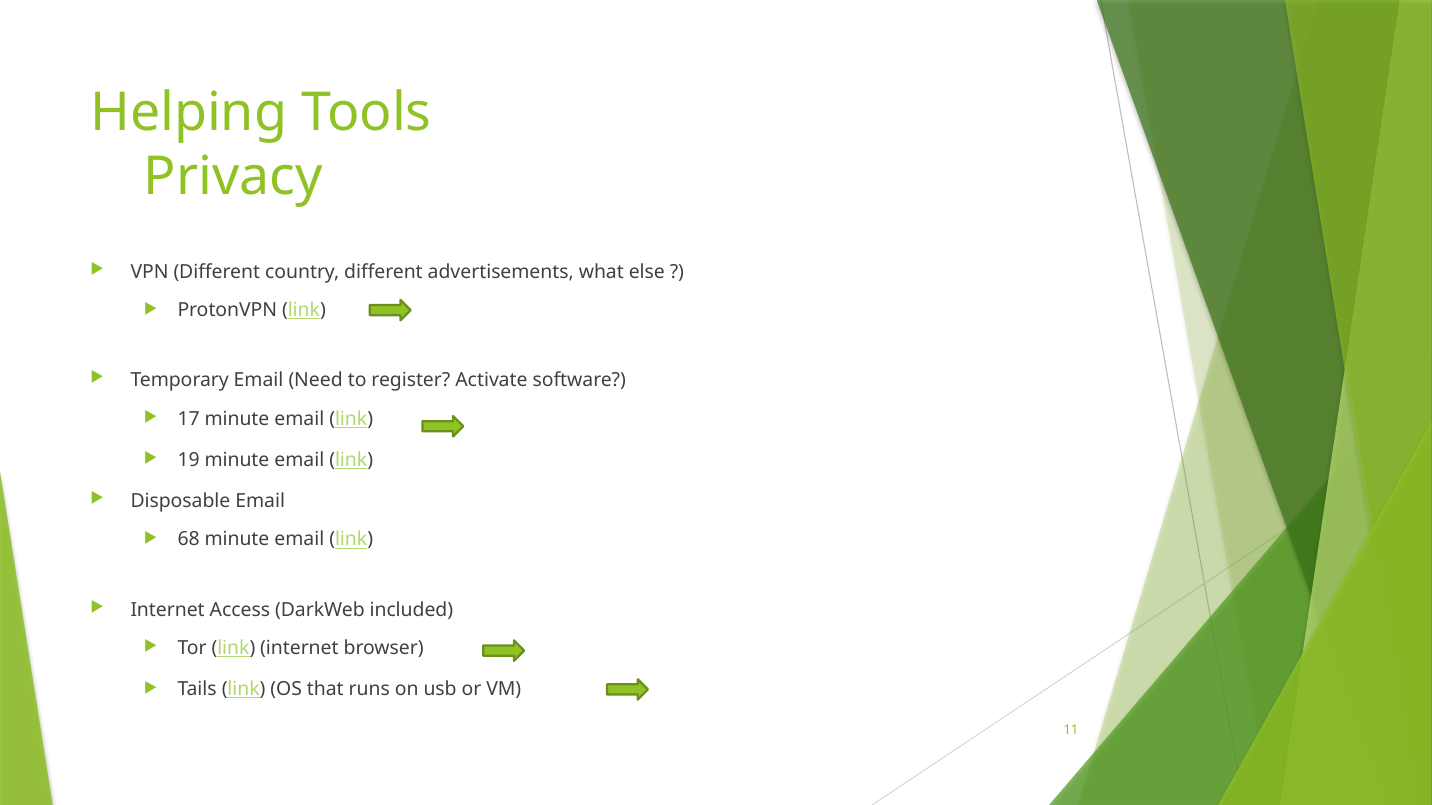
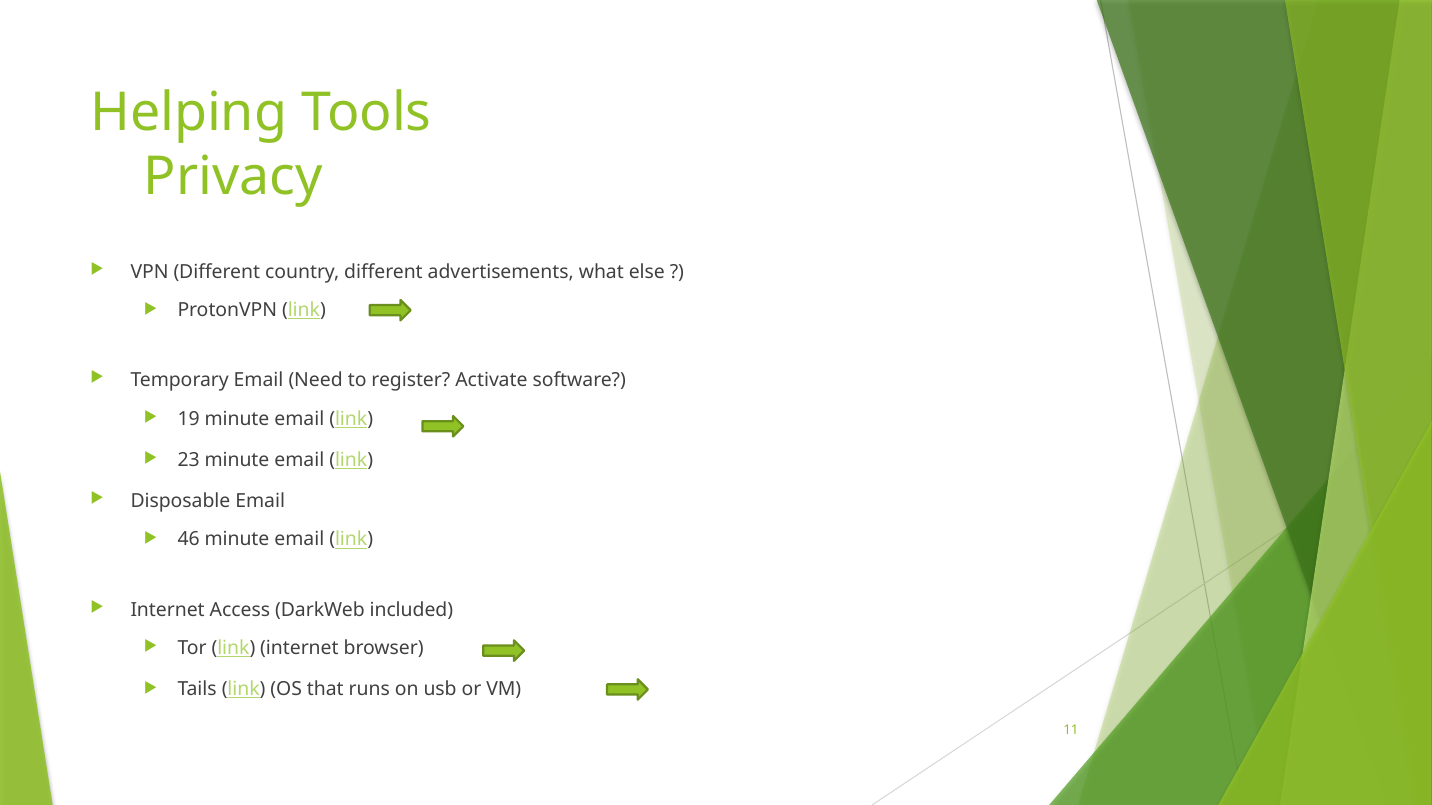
17: 17 -> 19
19: 19 -> 23
68: 68 -> 46
